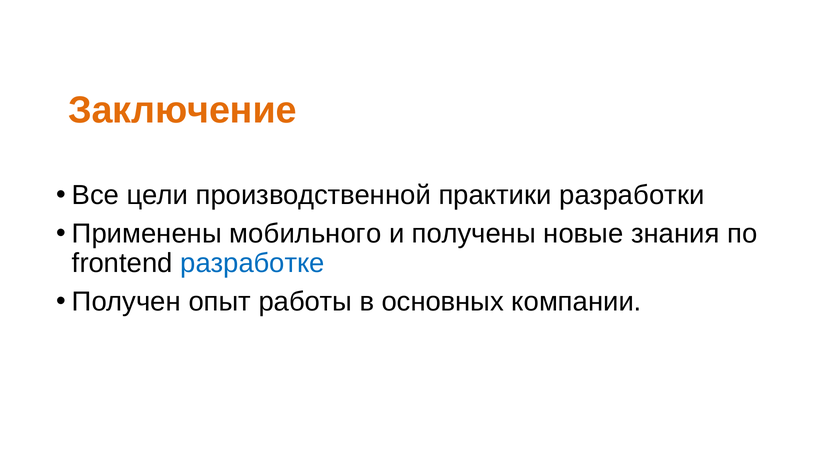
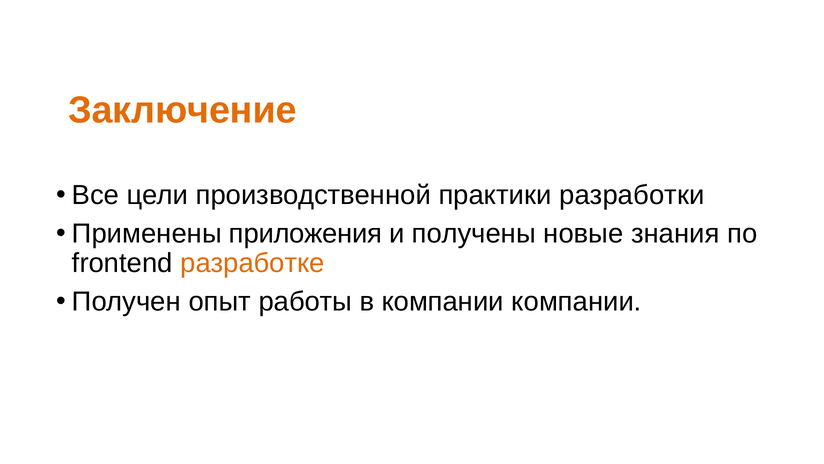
мобильного: мобильного -> приложения
разработке colour: blue -> orange
в основных: основных -> компании
